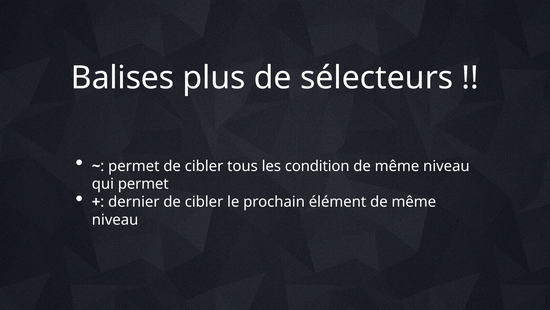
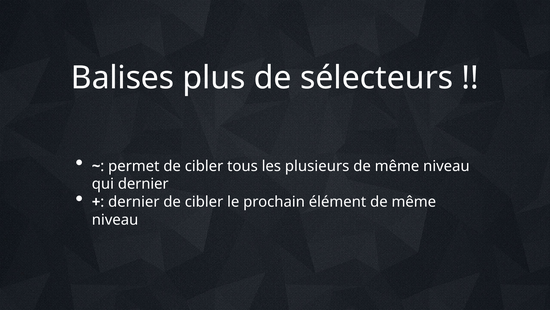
condition: condition -> plusieurs
qui permet: permet -> dernier
